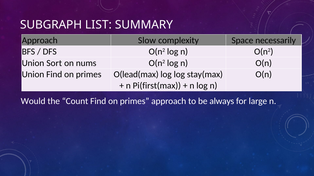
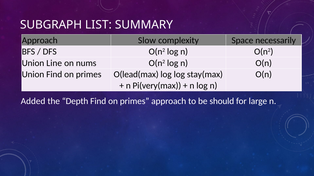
Sort: Sort -> Line
Pi(first(max: Pi(first(max -> Pi(very(max
Would: Would -> Added
Count: Count -> Depth
always: always -> should
